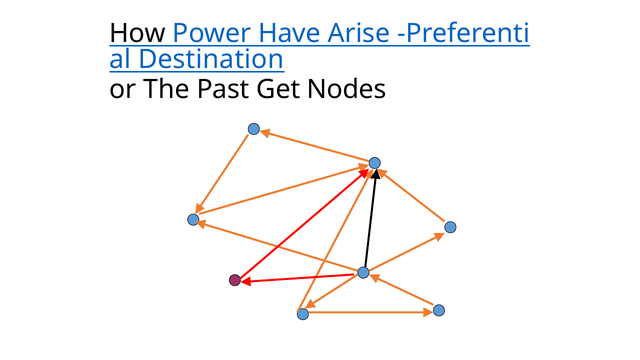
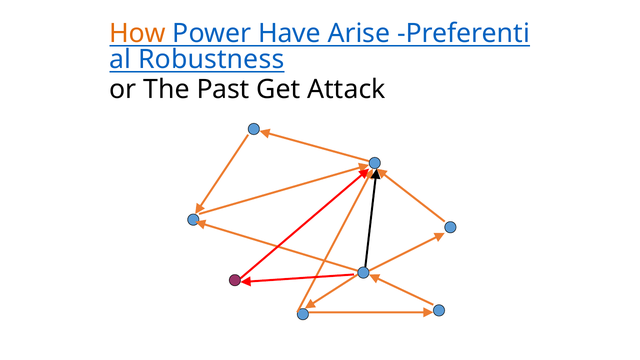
How colour: black -> orange
Destination: Destination -> Robustness
Nodes: Nodes -> Attack
